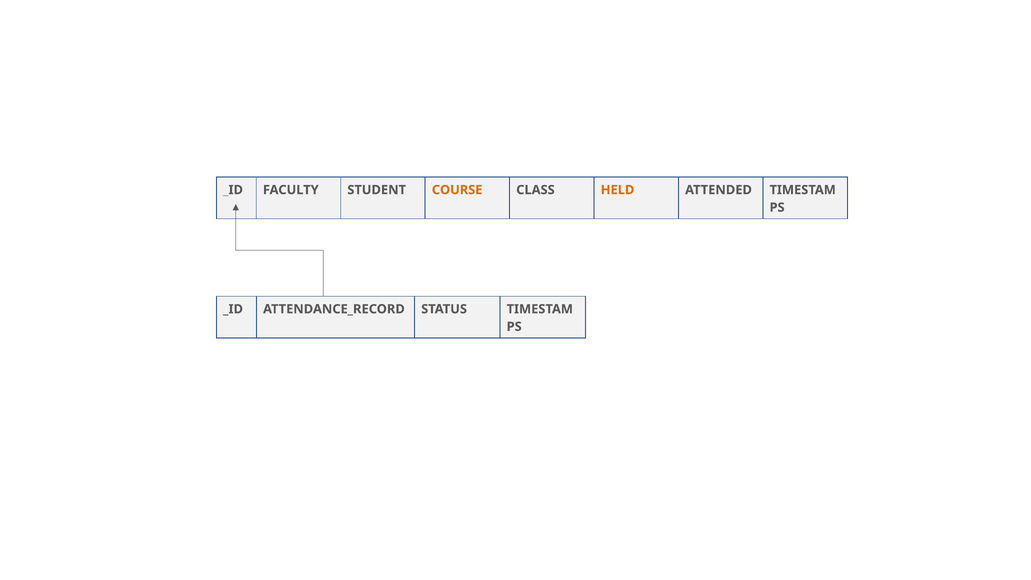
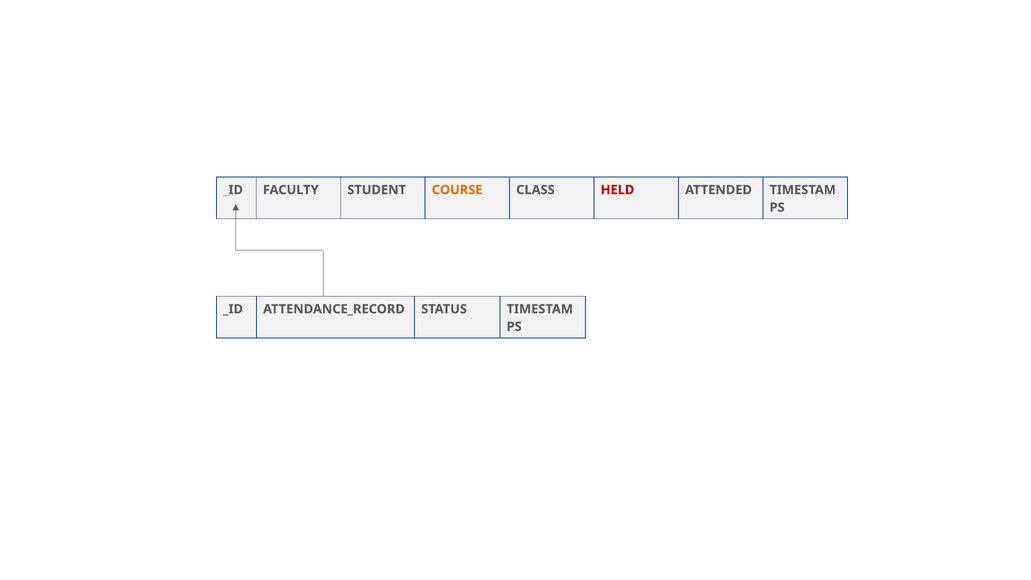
HELD colour: orange -> red
